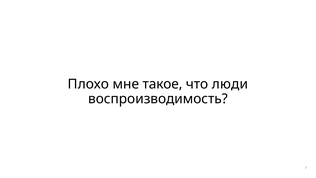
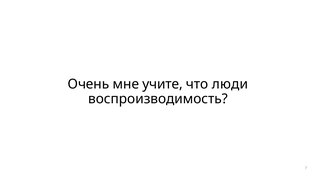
Плохо: Плохо -> Очень
такое: такое -> учите
